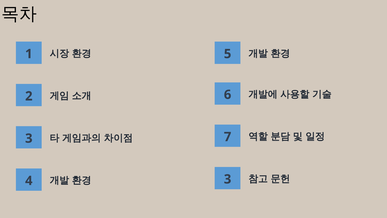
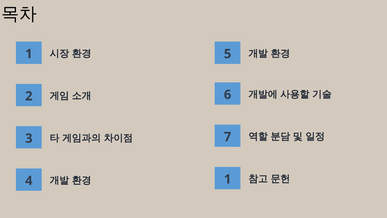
3 at (228, 179): 3 -> 1
